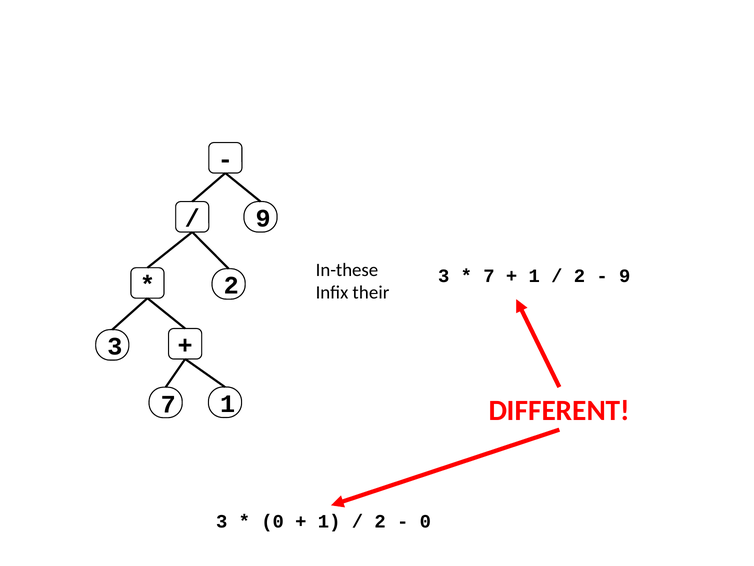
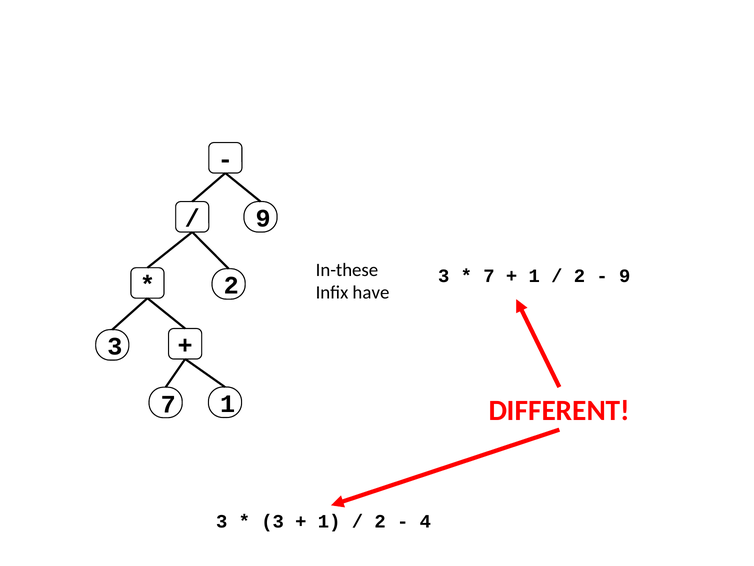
their: their -> have
0 at (273, 521): 0 -> 3
0 at (425, 521): 0 -> 4
